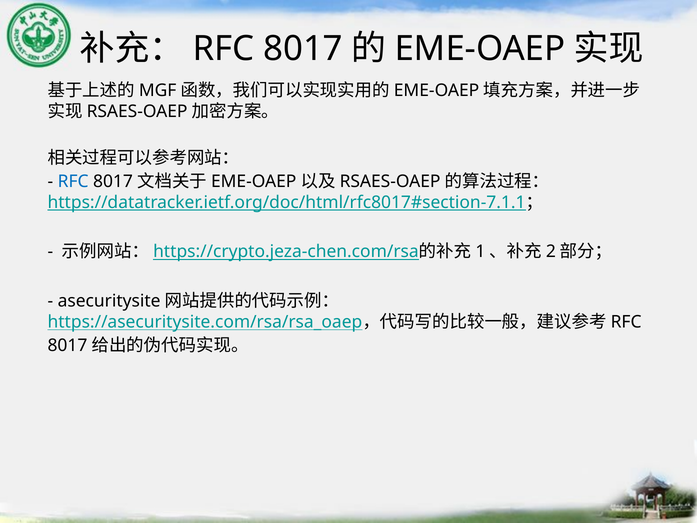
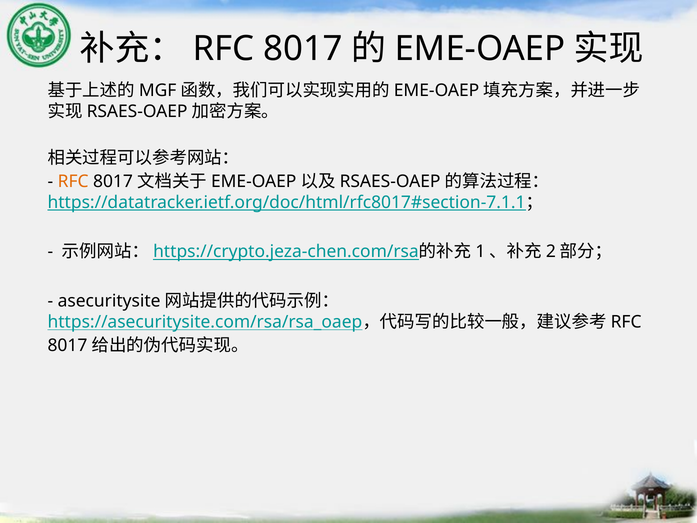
RFC at (73, 181) colour: blue -> orange
